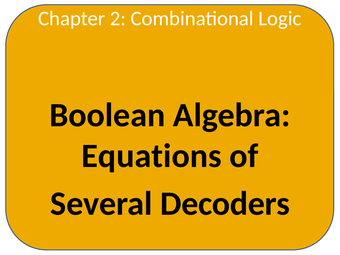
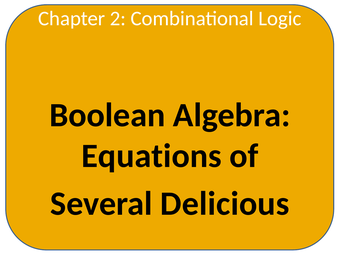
Decoders: Decoders -> Delicious
